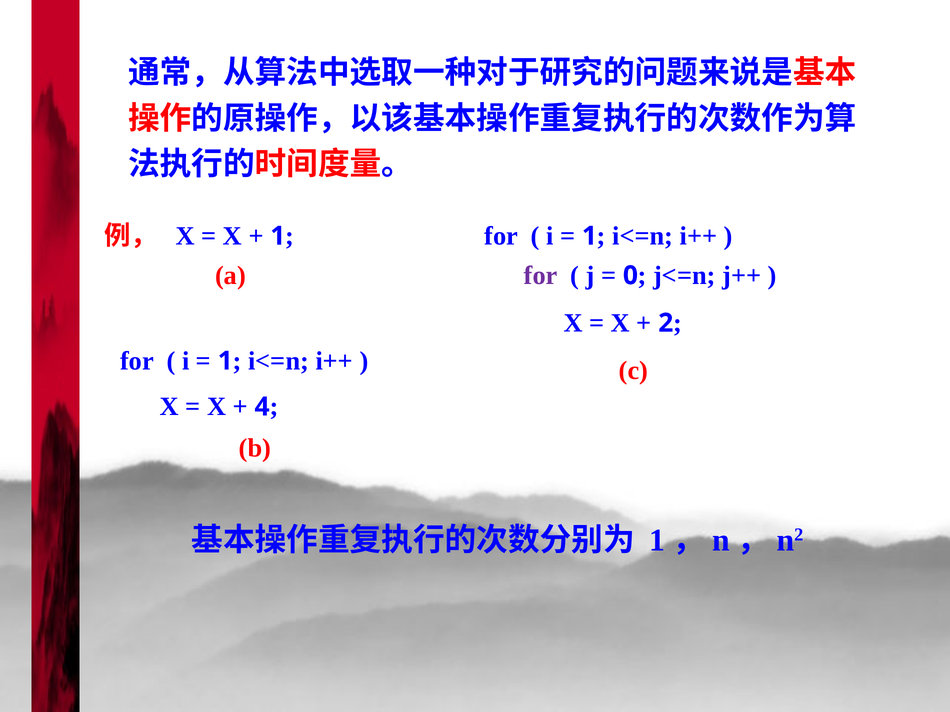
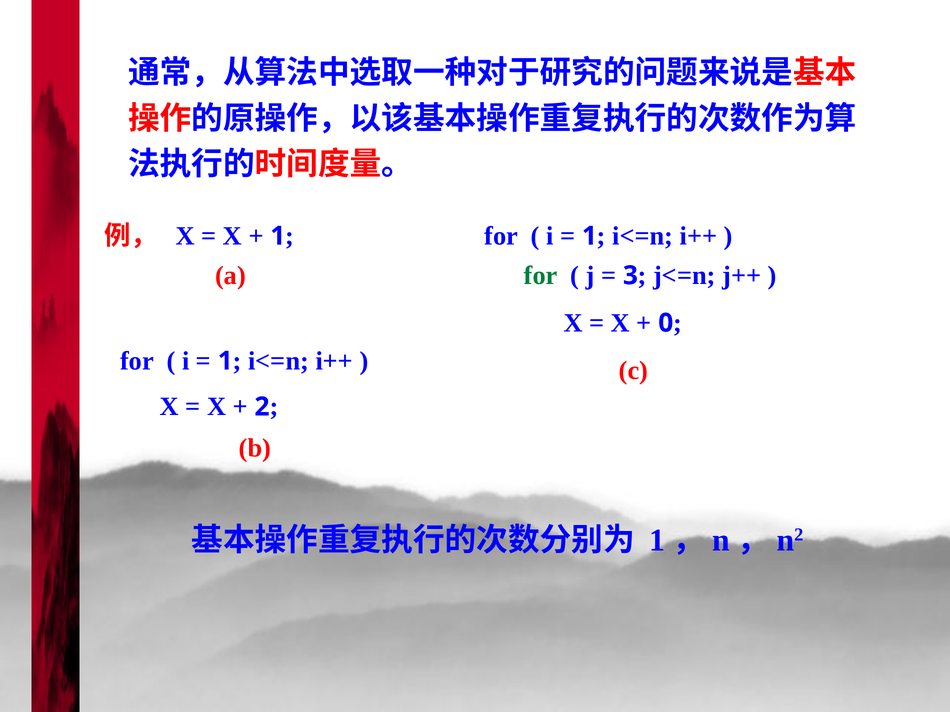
for at (541, 276) colour: purple -> green
0: 0 -> 3
2: 2 -> 0
4: 4 -> 2
